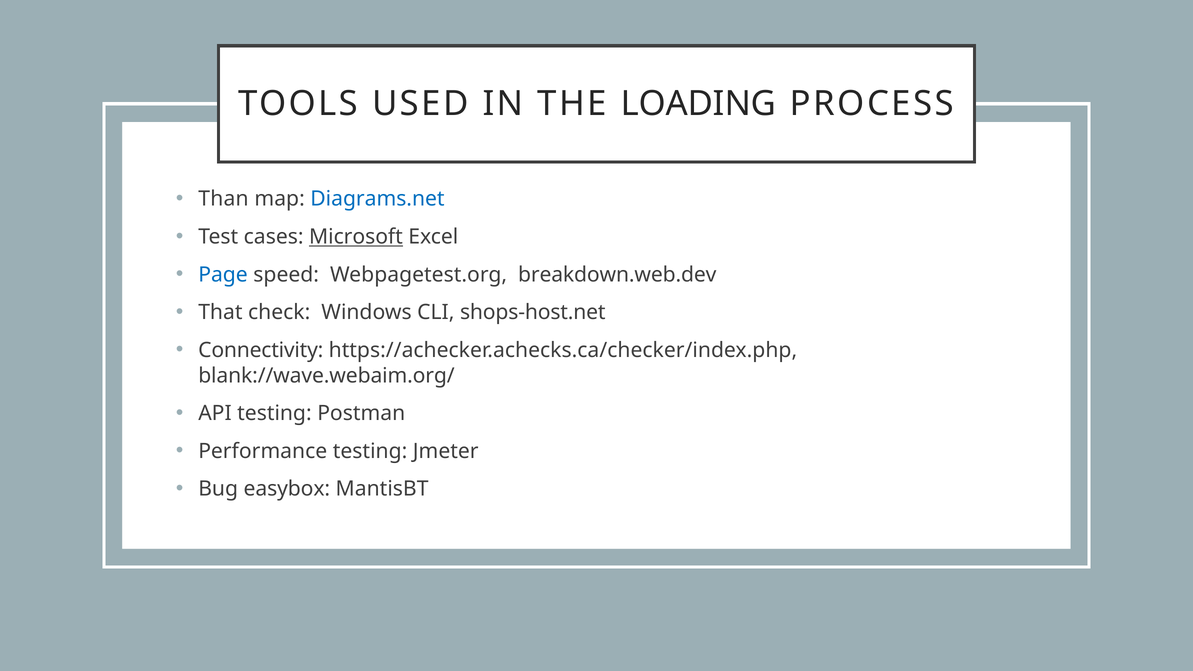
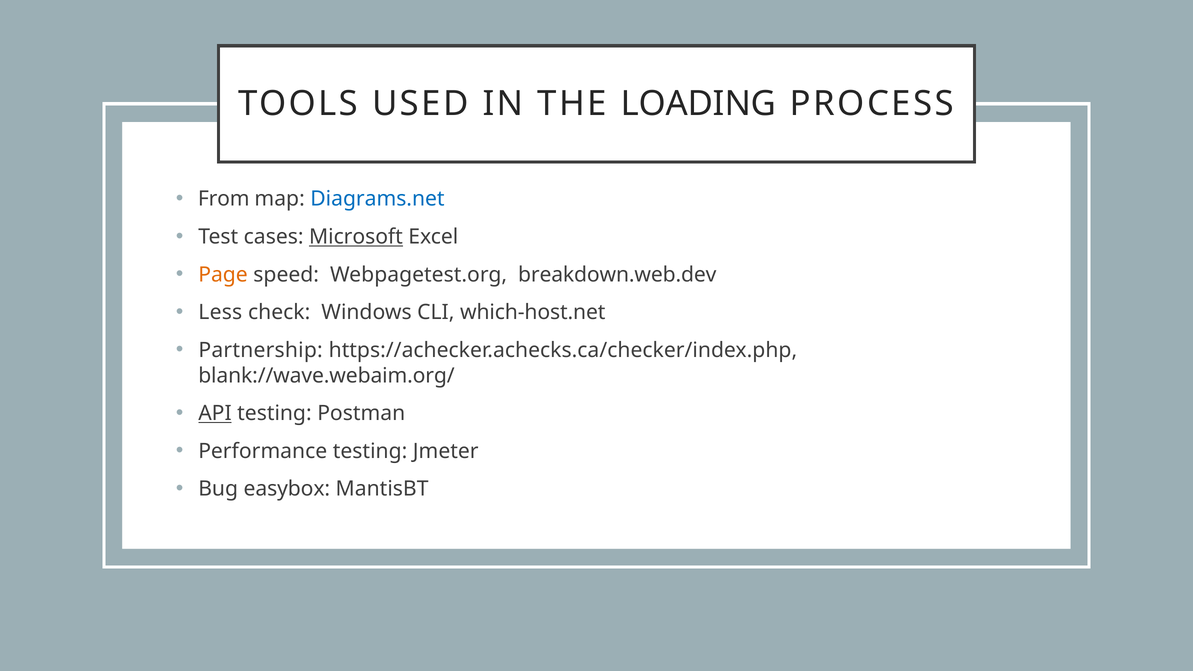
Than: Than -> From
Page colour: blue -> orange
That: That -> Less
shops-host.net: shops-host.net -> which-host.net
Connectivity: Connectivity -> Partnership
API underline: none -> present
